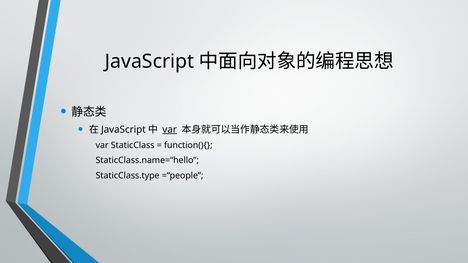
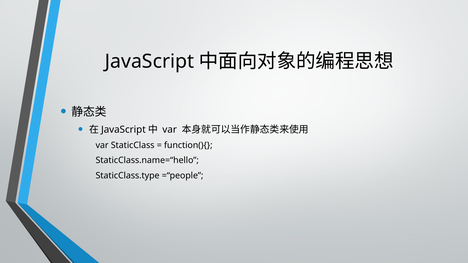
var at (170, 130) underline: present -> none
